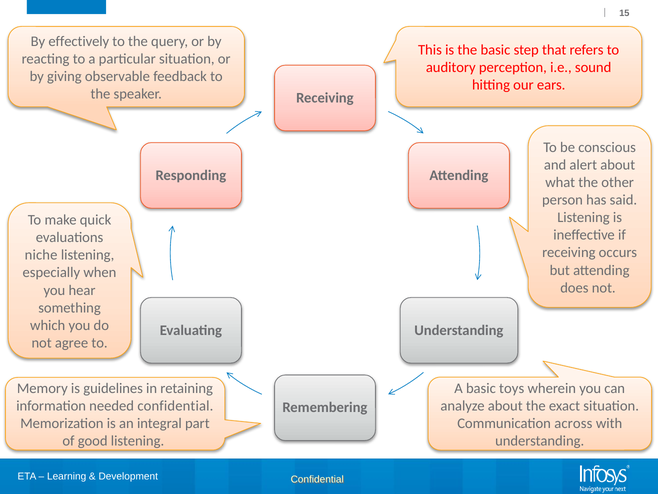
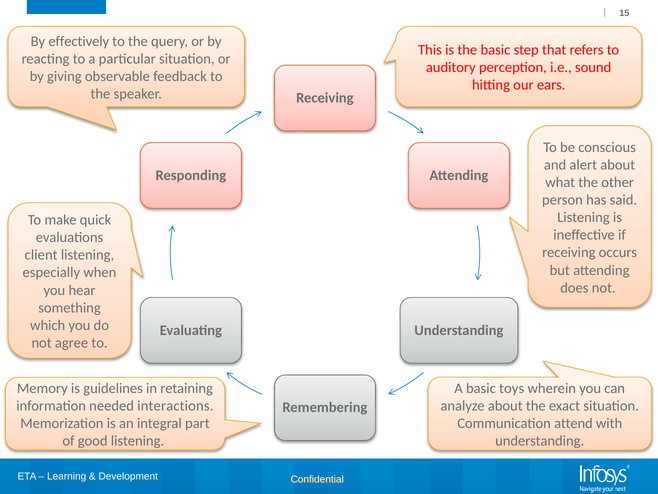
niche: niche -> client
needed confidential: confidential -> interactions
across: across -> attend
